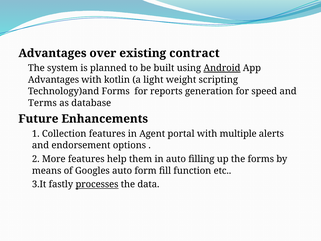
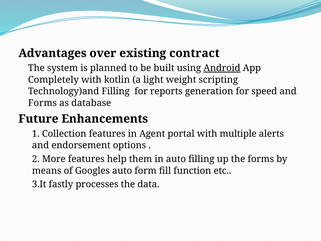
Advantages at (54, 80): Advantages -> Completely
Technology)and Forms: Forms -> Filling
Terms at (42, 103): Terms -> Forms
processes underline: present -> none
